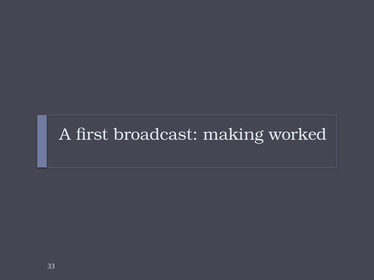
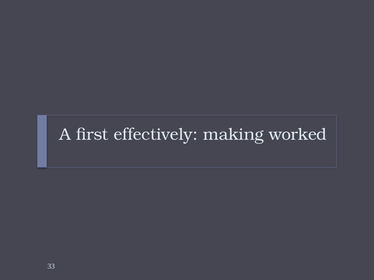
broadcast: broadcast -> effectively
